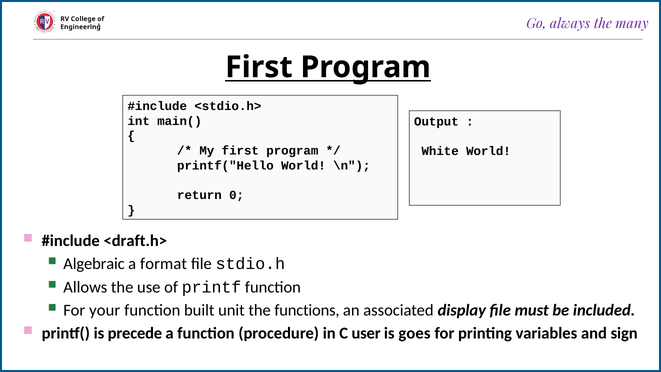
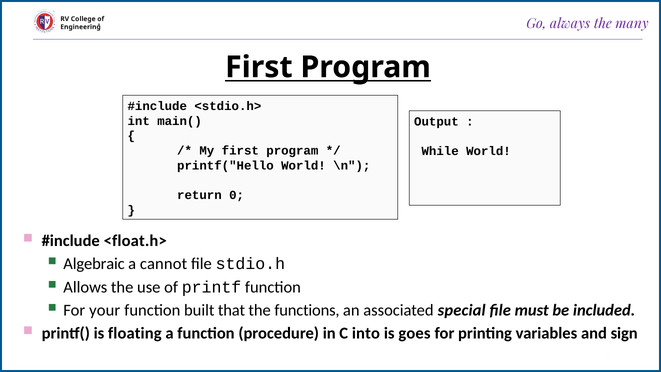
White: White -> While
<draft.h>: <draft.h> -> <float.h>
format: format -> cannot
unit: unit -> that
display: display -> special
precede: precede -> floating
user: user -> into
